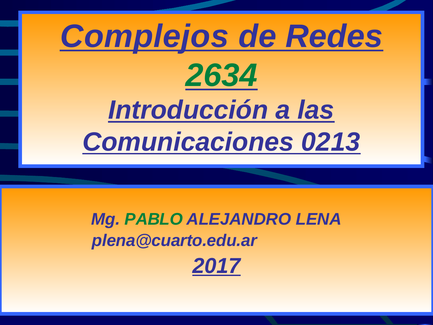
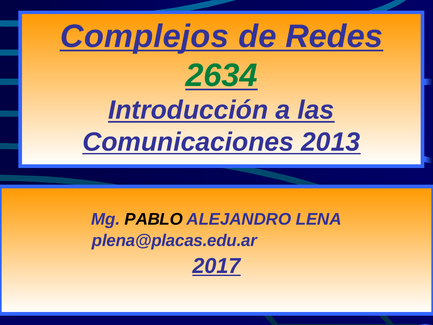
0213: 0213 -> 2013
PABLO colour: green -> black
plena@cuarto.edu.ar: plena@cuarto.edu.ar -> plena@placas.edu.ar
